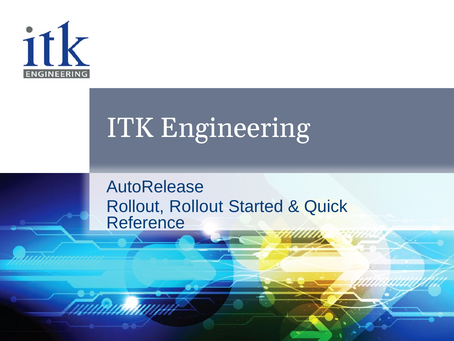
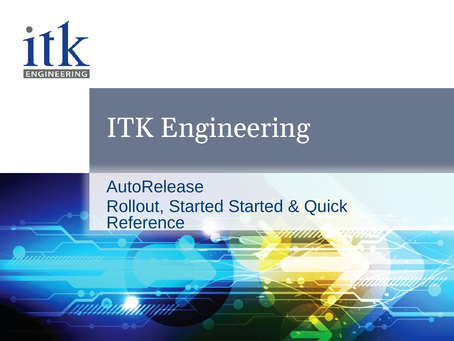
Rollout Rollout: Rollout -> Started
